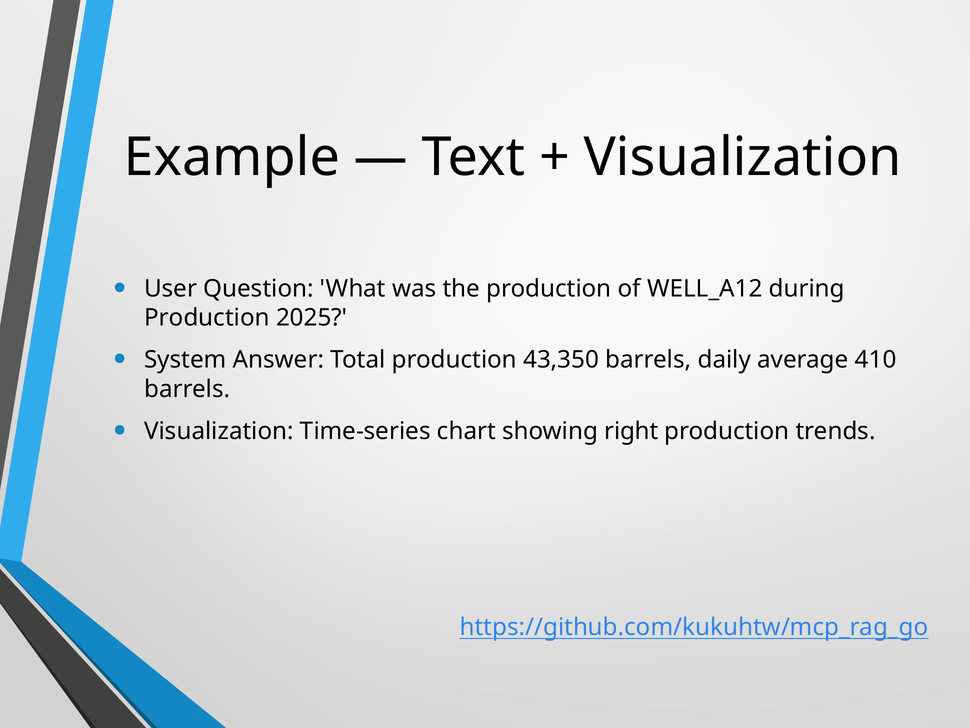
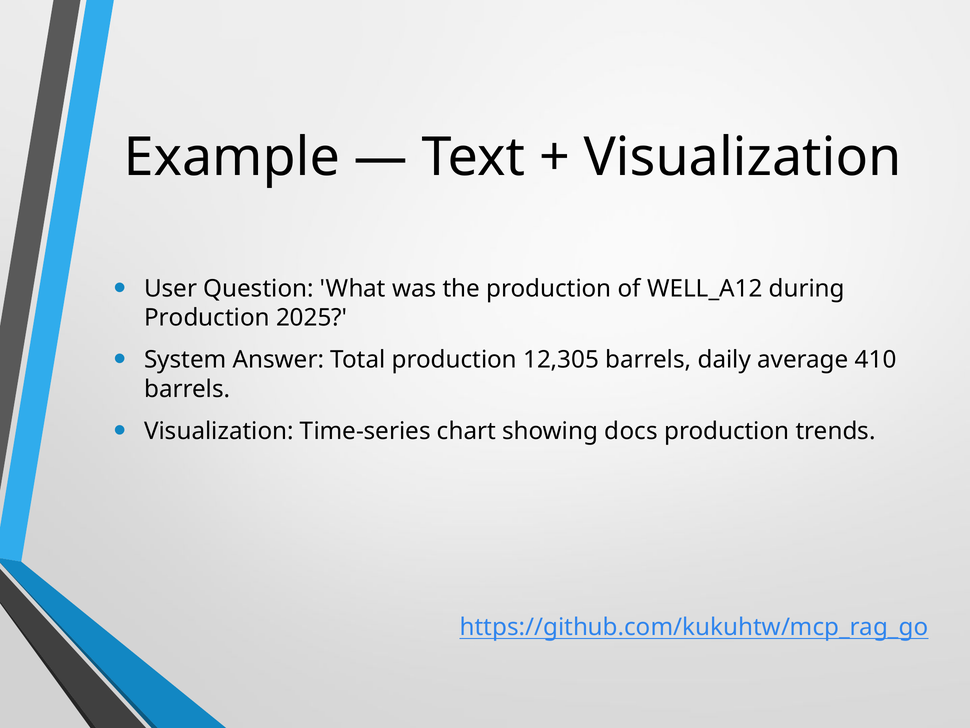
43,350: 43,350 -> 12,305
right: right -> docs
